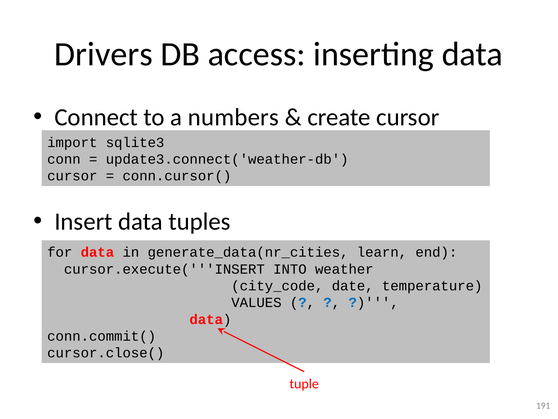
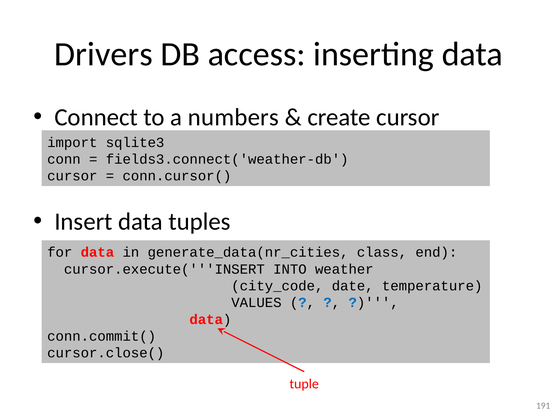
update3.connect('weather-db: update3.connect('weather-db -> fields3.connect('weather-db
learn: learn -> class
